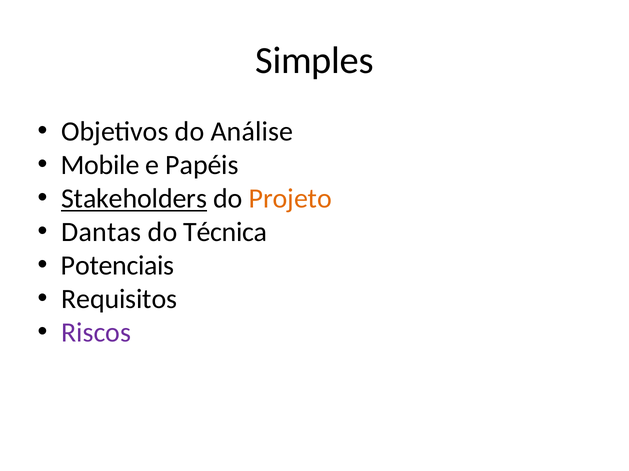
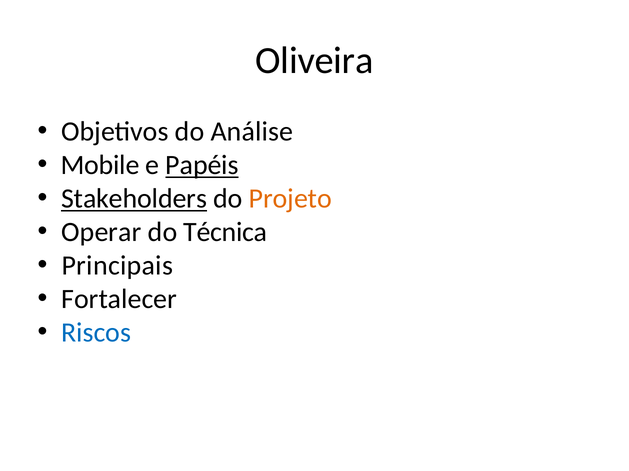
Simples: Simples -> Oliveira
Papéis underline: none -> present
Dantas: Dantas -> Operar
Potenciais: Potenciais -> Principais
Requisitos: Requisitos -> Fortalecer
Riscos colour: purple -> blue
